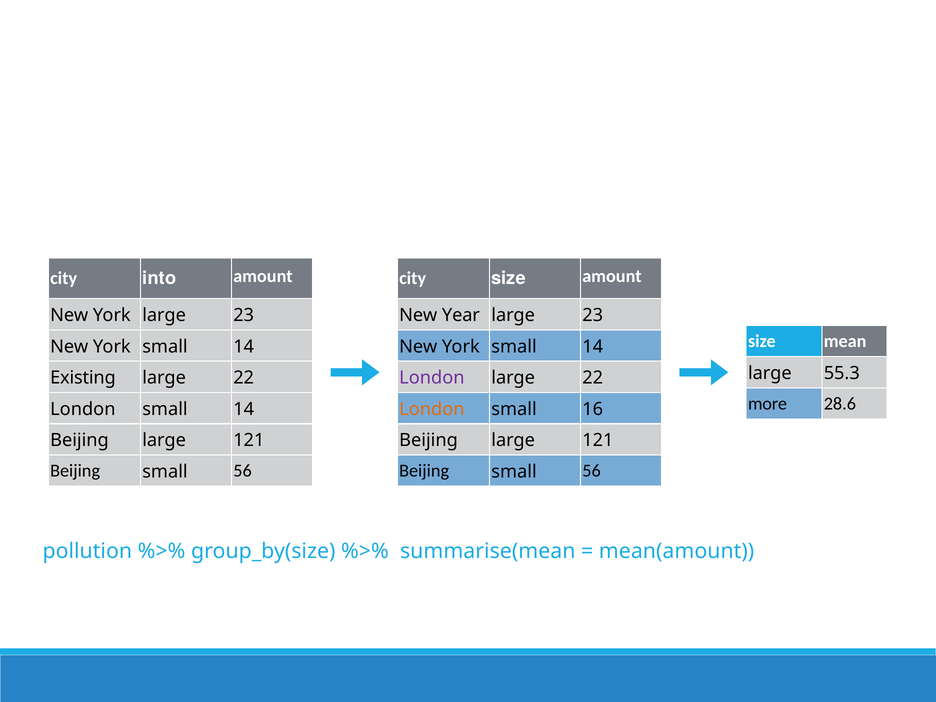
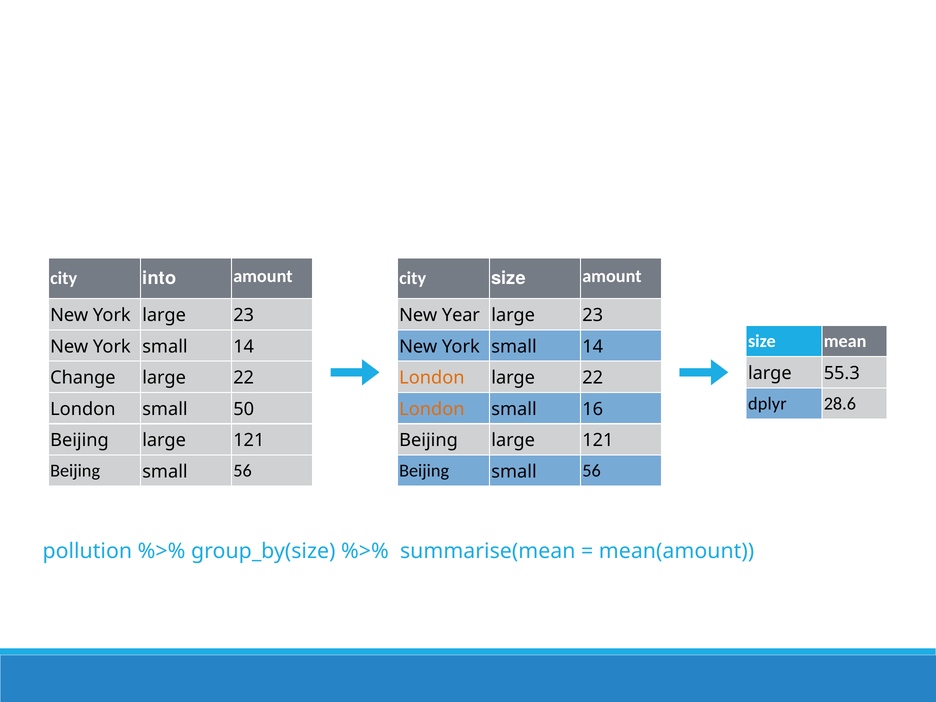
Existing: Existing -> Change
London at (432, 378) colour: purple -> orange
more: more -> dplyr
London small 14: 14 -> 50
